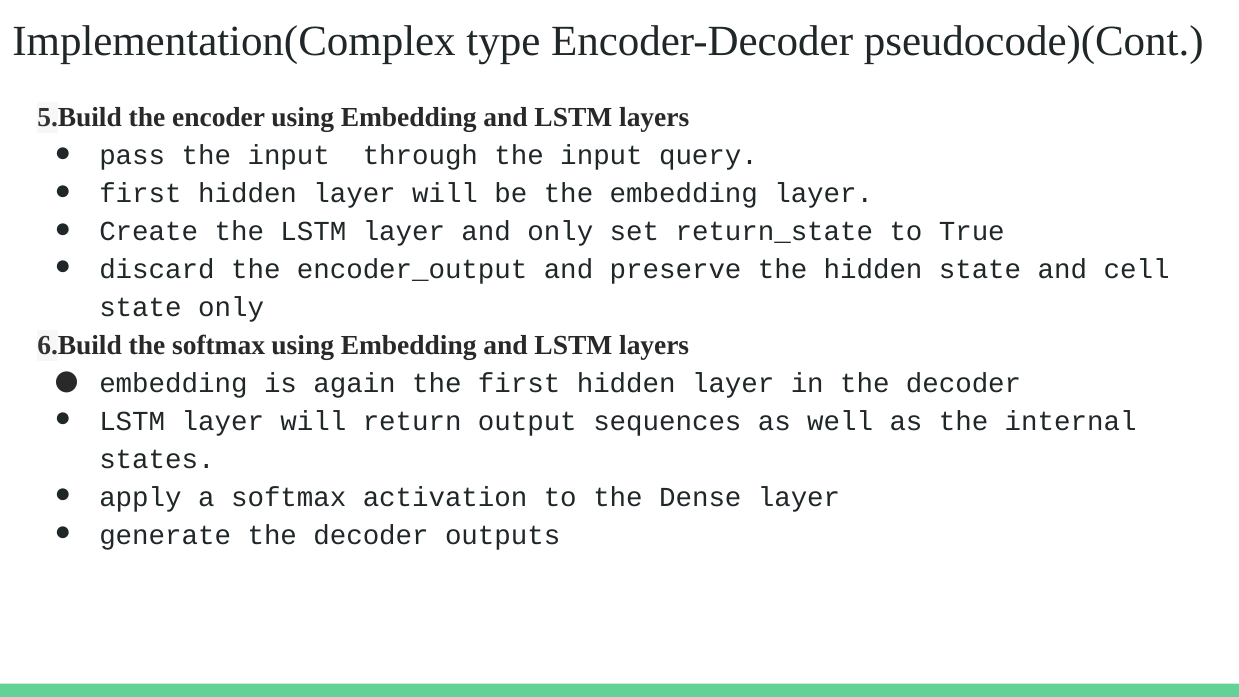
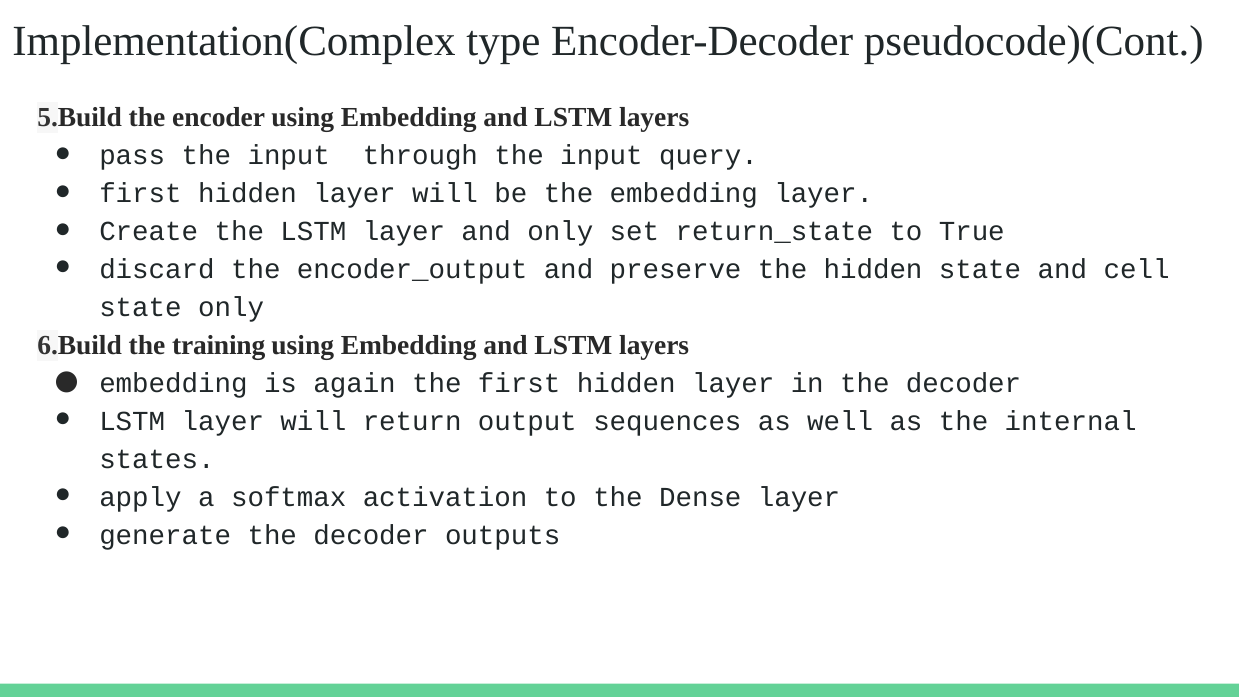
the softmax: softmax -> training
